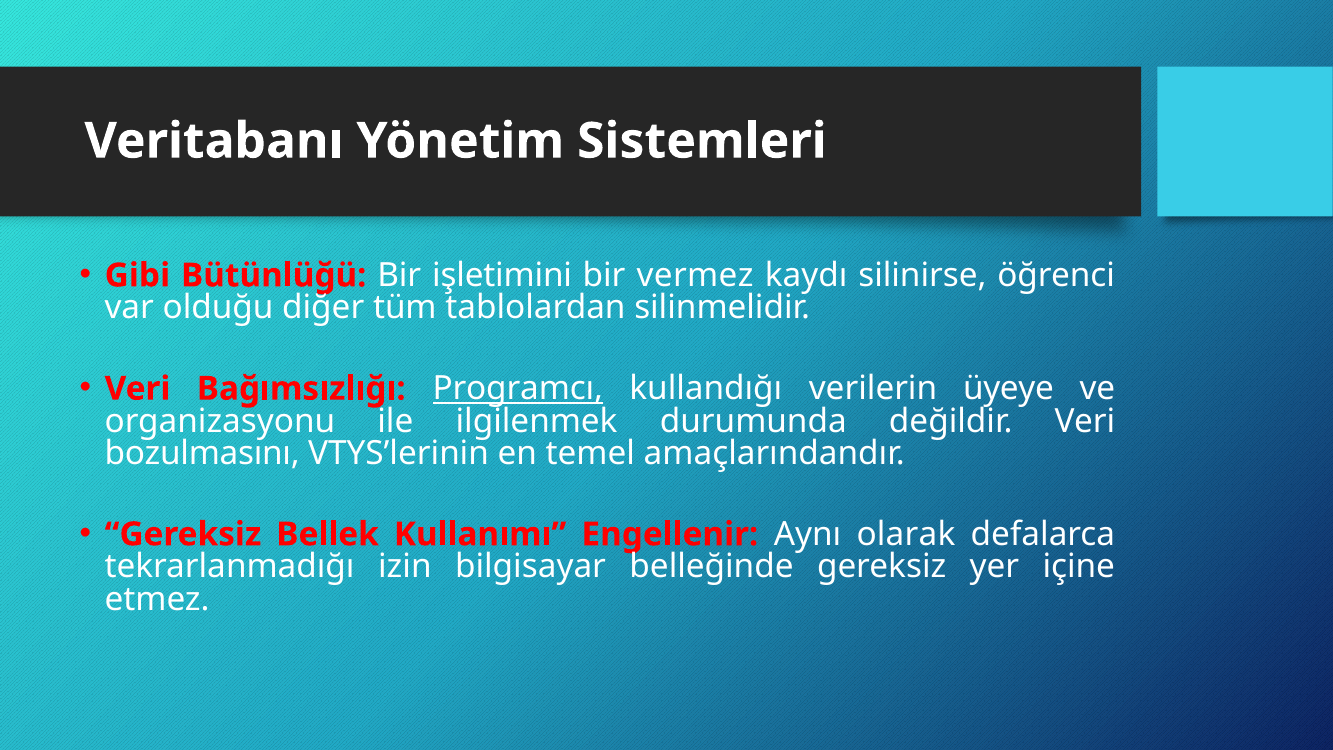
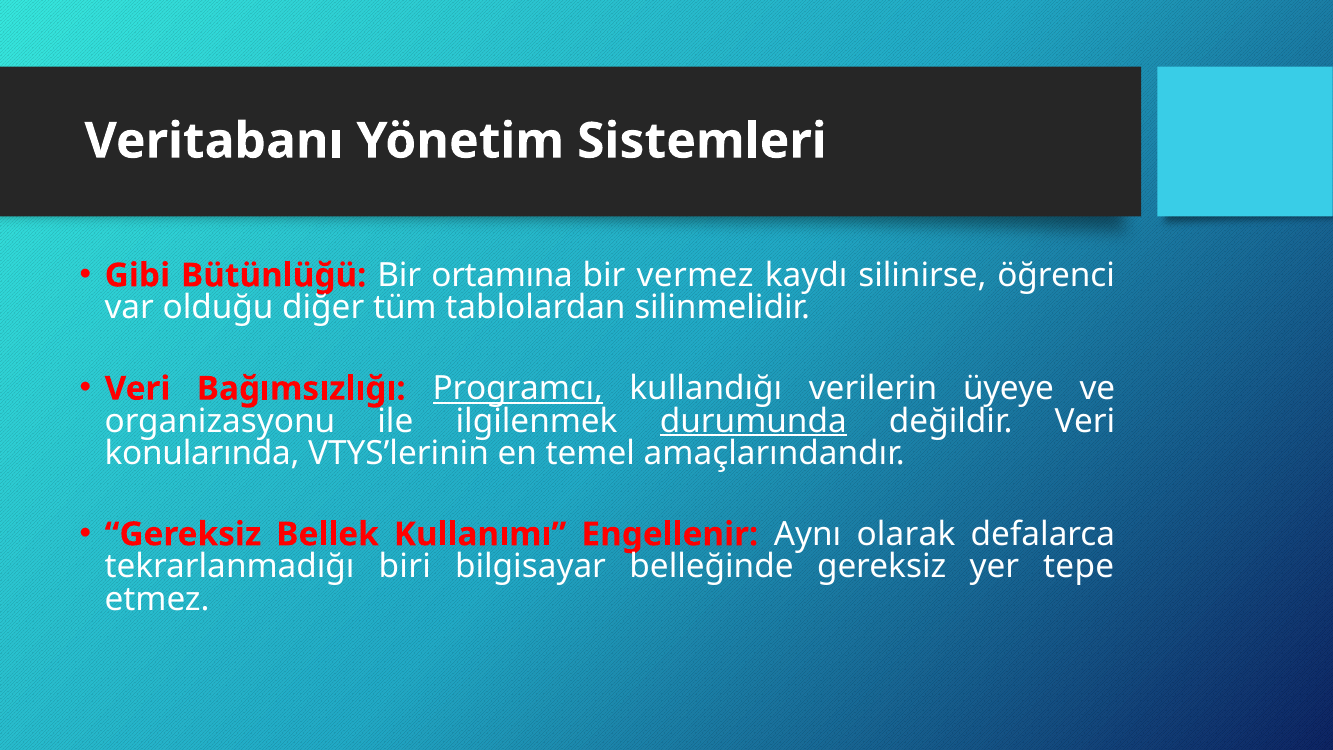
işletimini: işletimini -> ortamına
durumunda underline: none -> present
bozulmasını: bozulmasını -> konularında
izin: izin -> biri
içine: içine -> tepe
